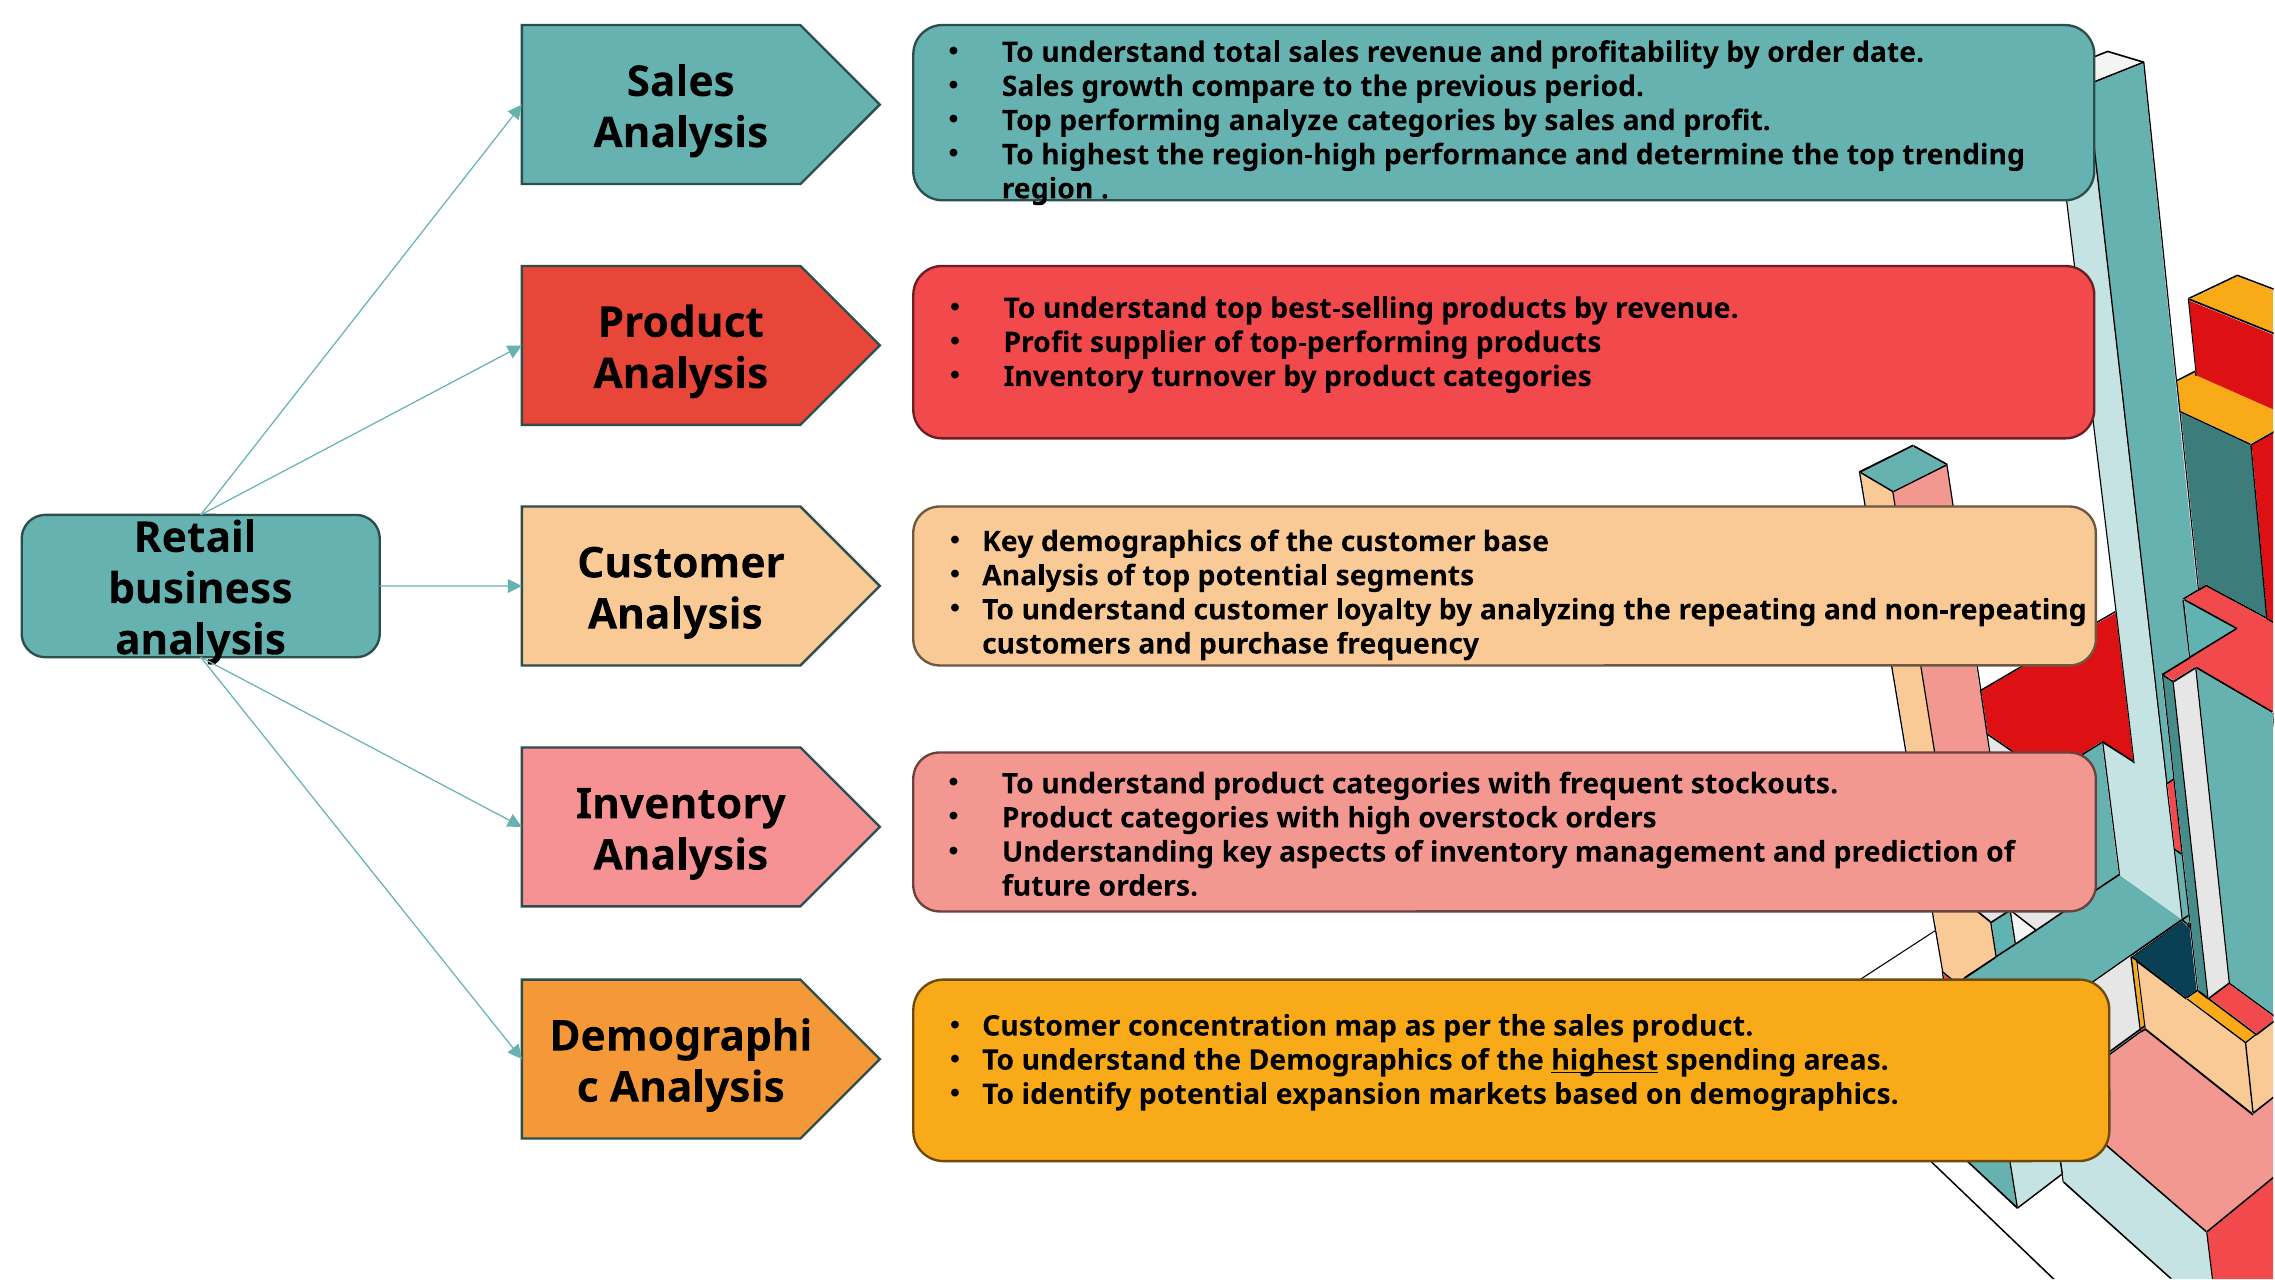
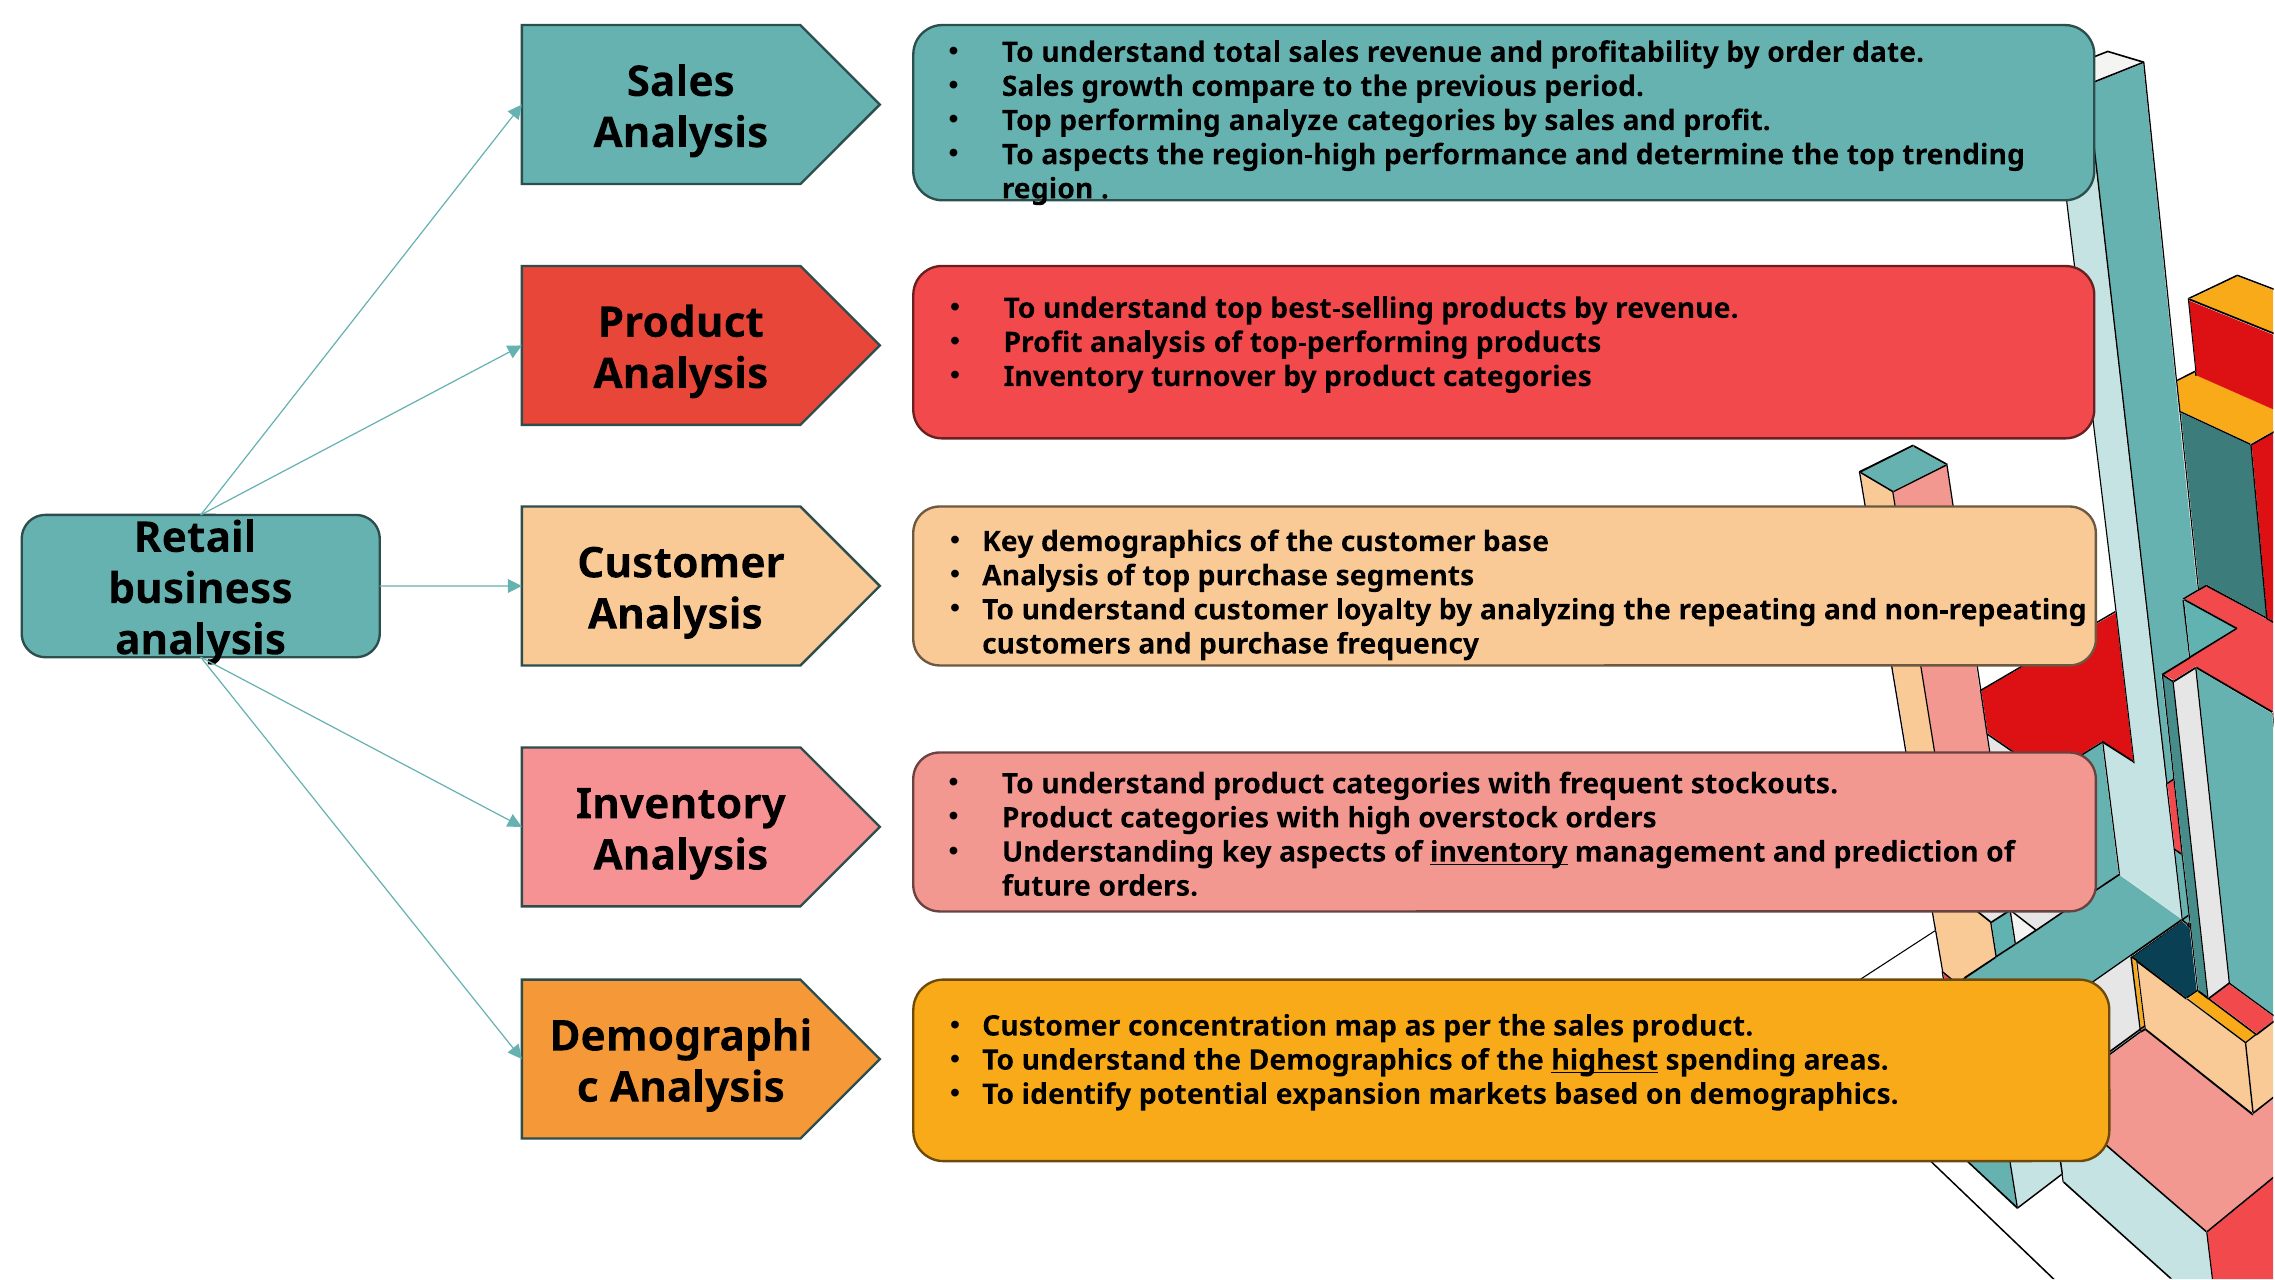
To highest: highest -> aspects
Profit supplier: supplier -> analysis
top potential: potential -> purchase
inventory at (1499, 852) underline: none -> present
